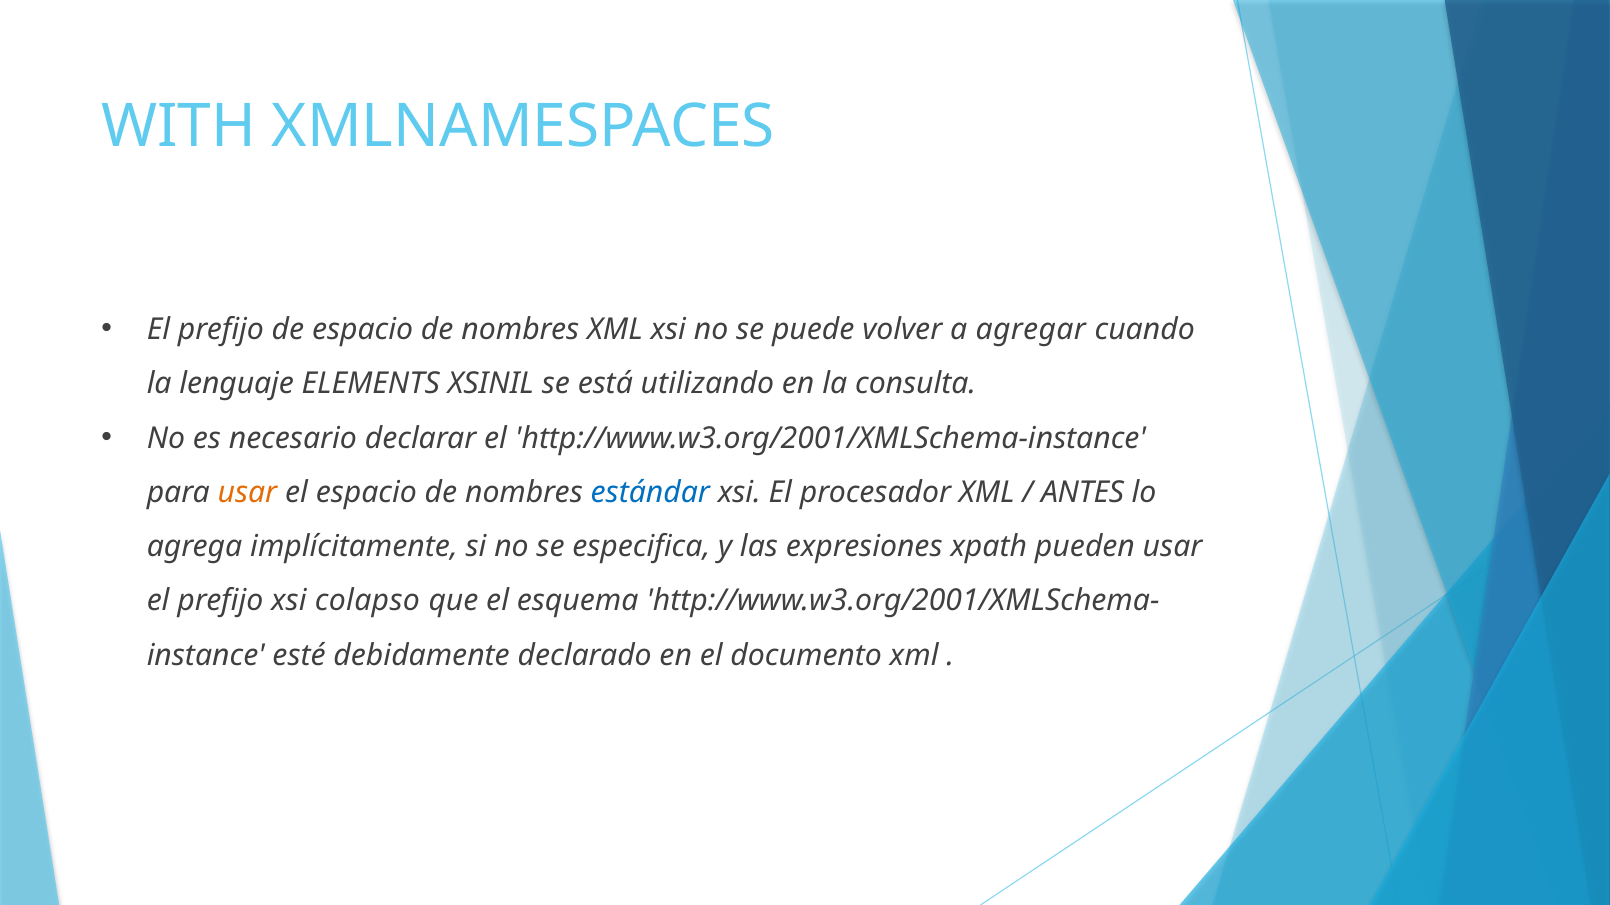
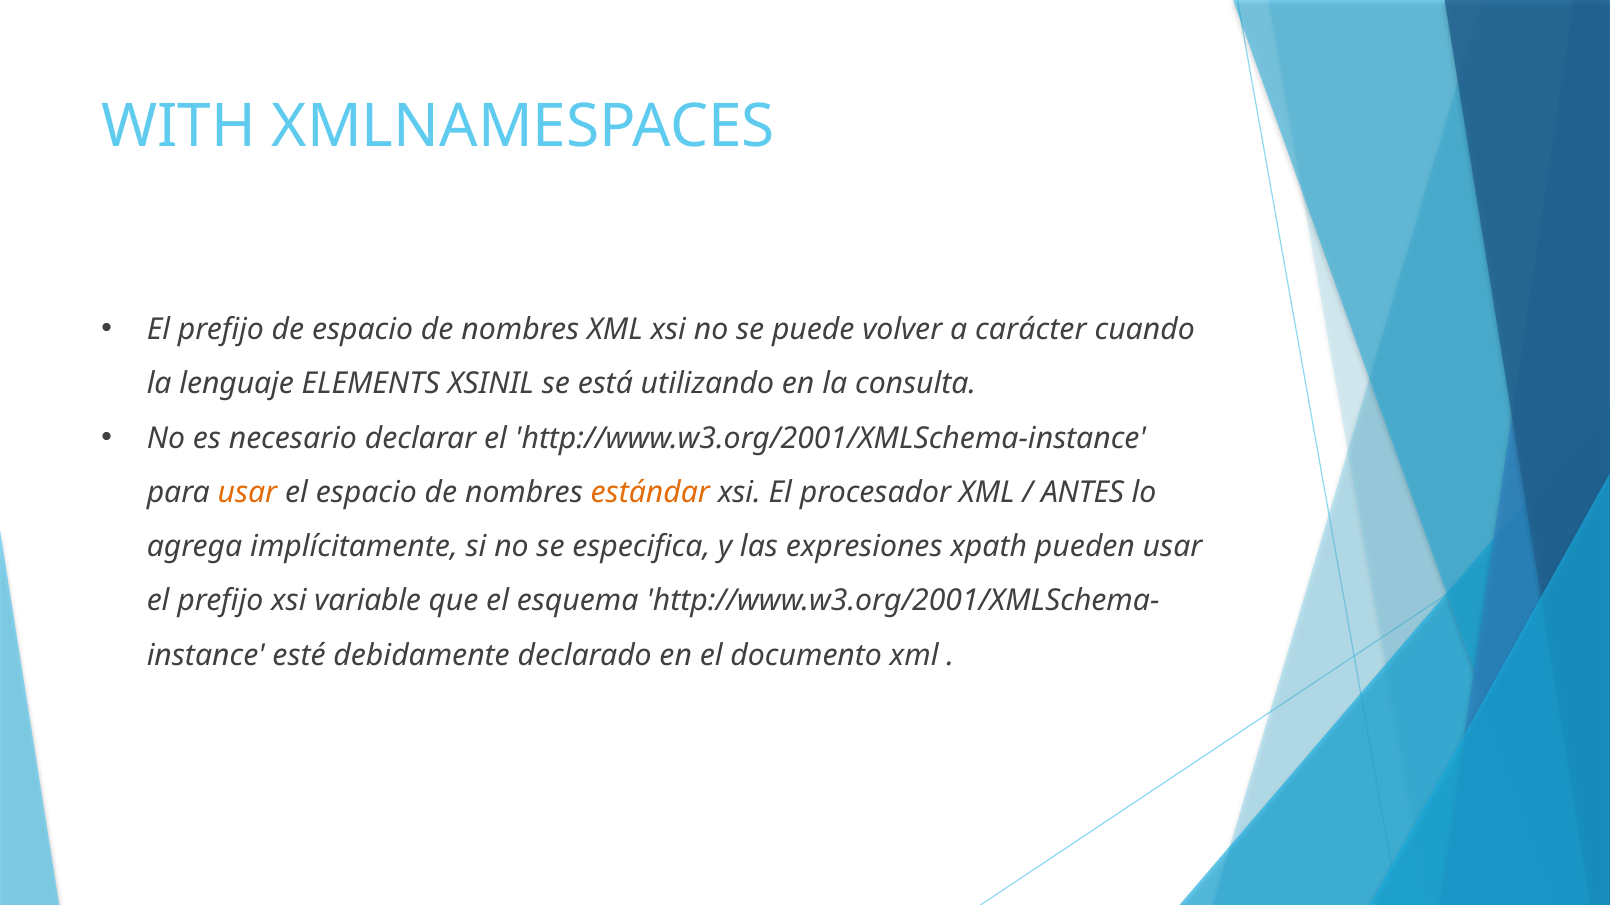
agregar: agregar -> carácter
estándar colour: blue -> orange
colapso: colapso -> variable
